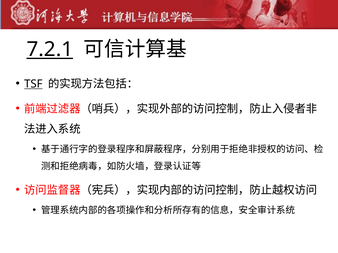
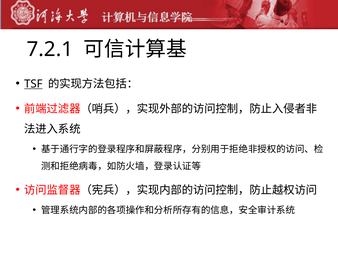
7.2.1 underline: present -> none
